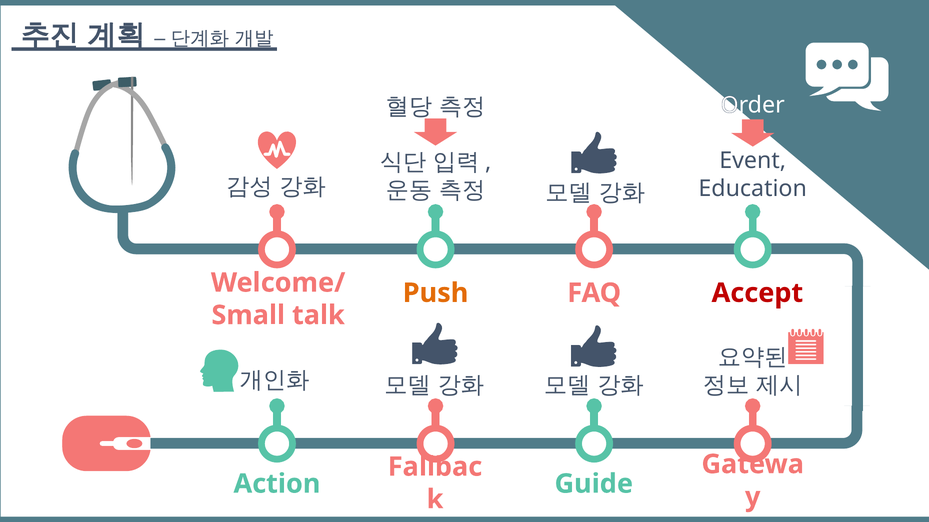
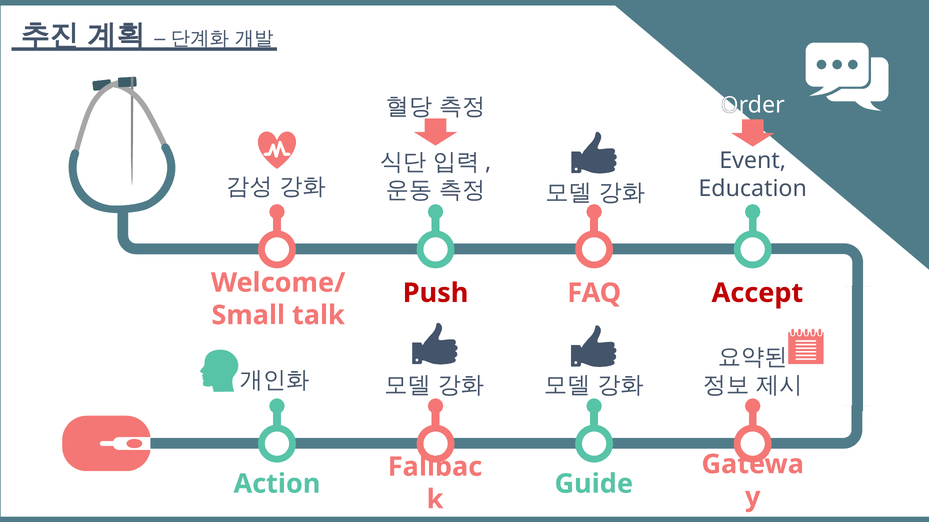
Push colour: orange -> red
